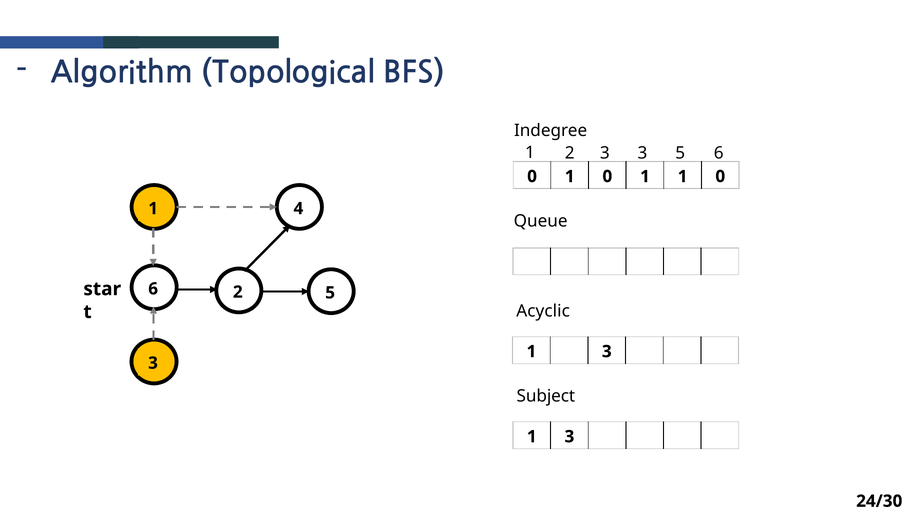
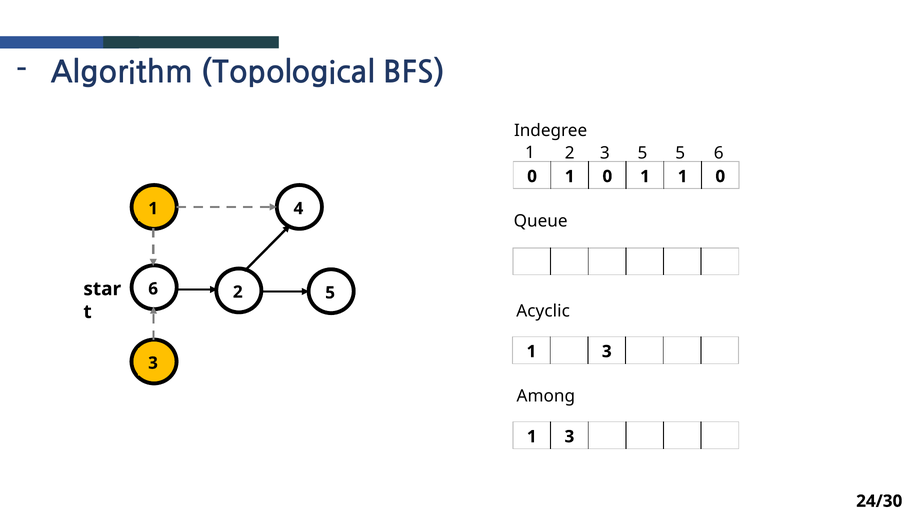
3 3: 3 -> 5
Subject: Subject -> Among
